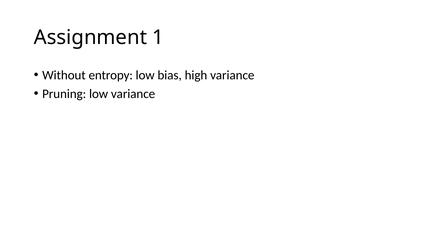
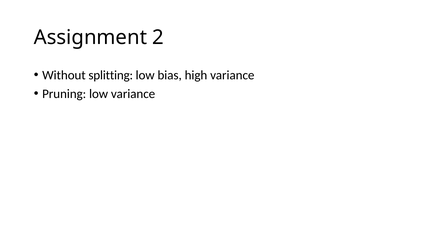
1: 1 -> 2
entropy: entropy -> splitting
